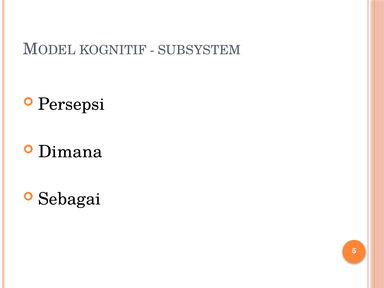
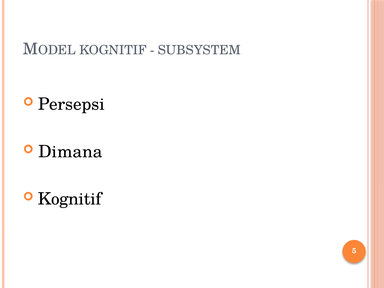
Sebagai at (69, 199): Sebagai -> Kognitif
